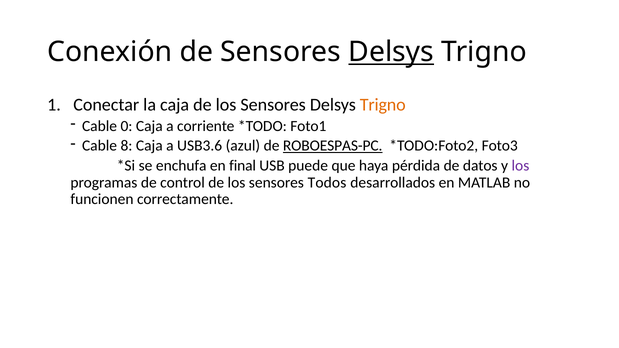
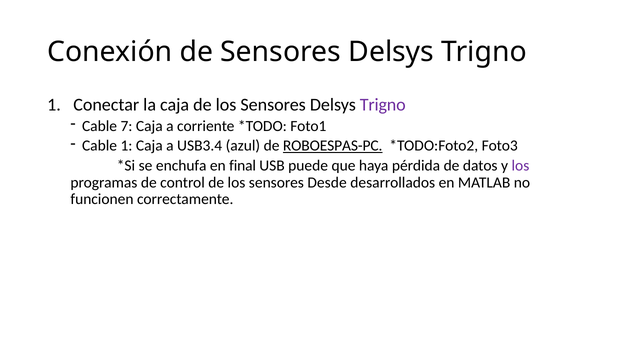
Delsys at (391, 52) underline: present -> none
Trigno at (383, 105) colour: orange -> purple
0: 0 -> 7
Cable 8: 8 -> 1
USB3.6: USB3.6 -> USB3.4
Todos: Todos -> Desde
